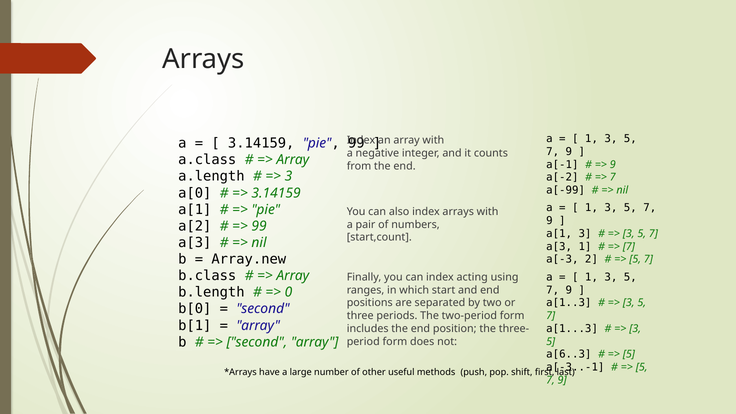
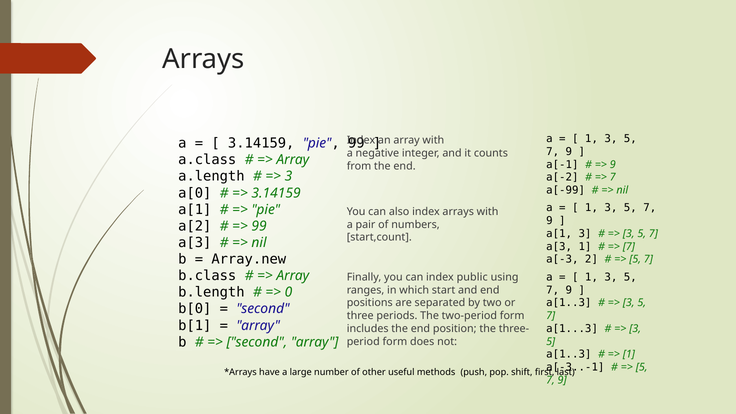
acting: acting -> public
a[6..3 at (569, 354): a[6..3 -> a[1..3
5 at (629, 354): 5 -> 1
